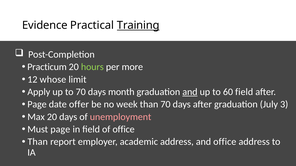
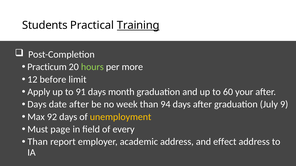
Evidence: Evidence -> Students
whose: whose -> before
to 70: 70 -> 91
and at (190, 92) underline: present -> none
60 field: field -> your
Page at (37, 105): Page -> Days
date offer: offer -> after
than 70: 70 -> 94
3: 3 -> 9
Max 20: 20 -> 92
unemployment colour: pink -> yellow
of office: office -> every
and office: office -> effect
